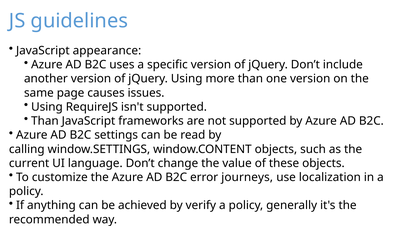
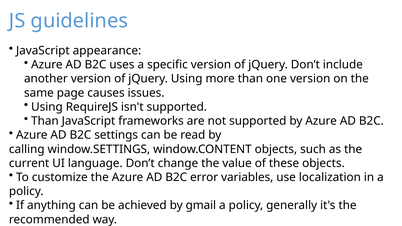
journeys: journeys -> variables
verify: verify -> gmail
